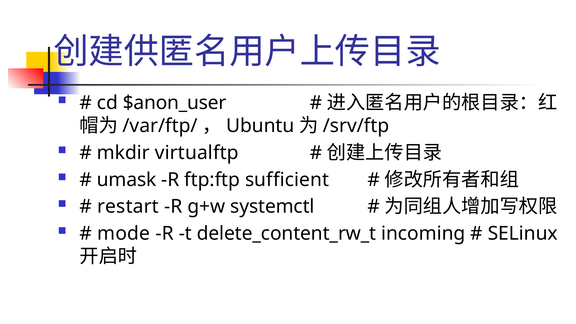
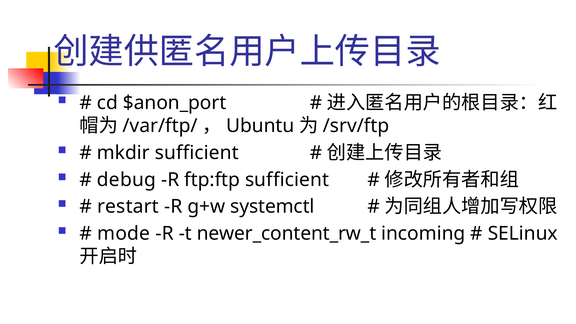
$anon_user: $anon_user -> $anon_port
mkdir virtualftp: virtualftp -> sufficient
umask: umask -> debug
delete_content_rw_t: delete_content_rw_t -> newer_content_rw_t
